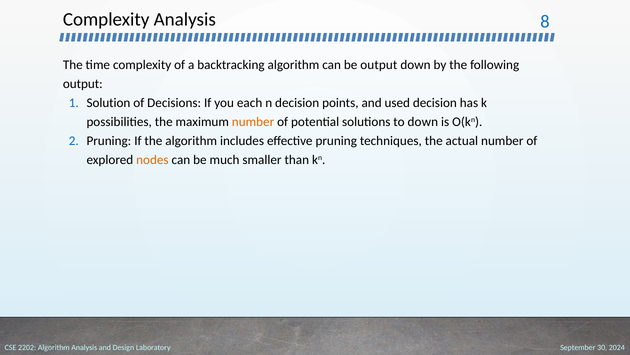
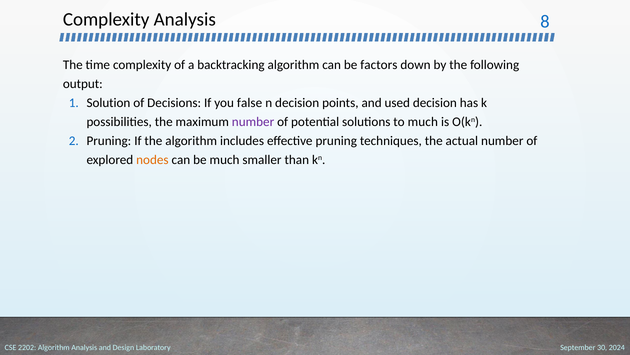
be output: output -> factors
each: each -> false
number at (253, 122) colour: orange -> purple
to down: down -> much
